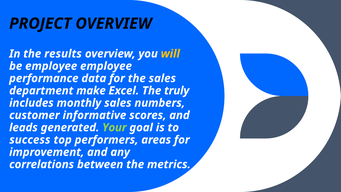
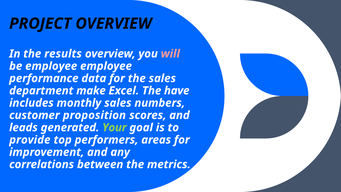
will colour: yellow -> pink
truly: truly -> have
informative: informative -> proposition
success: success -> provide
